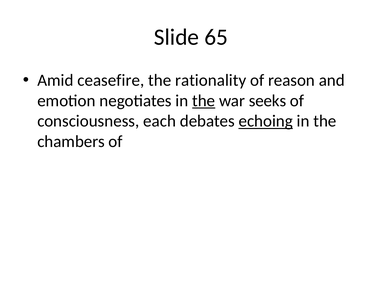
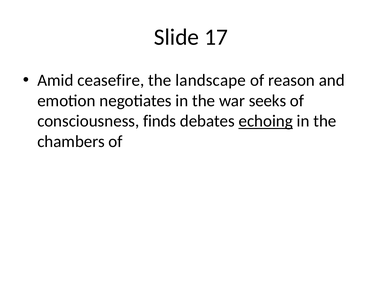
65: 65 -> 17
rationality: rationality -> landscape
the at (204, 101) underline: present -> none
each: each -> finds
